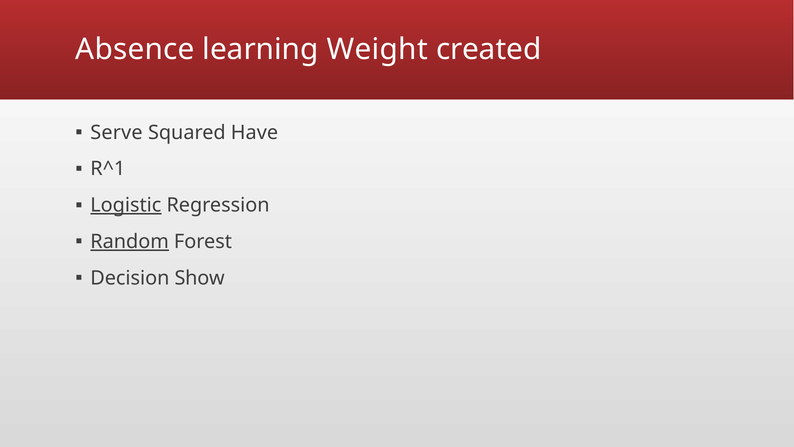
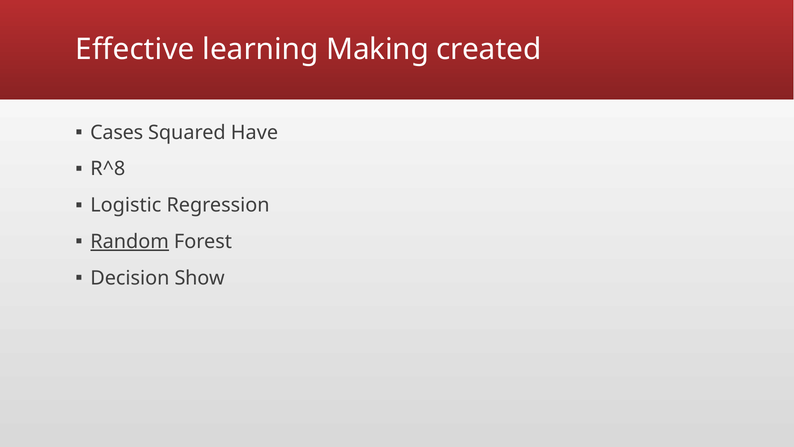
Absence: Absence -> Effective
Weight: Weight -> Making
Serve: Serve -> Cases
R^1: R^1 -> R^8
Logistic underline: present -> none
